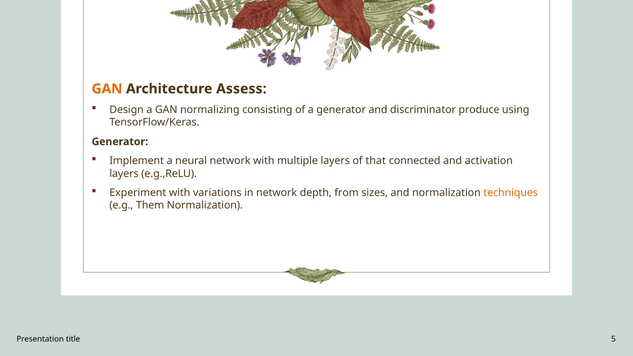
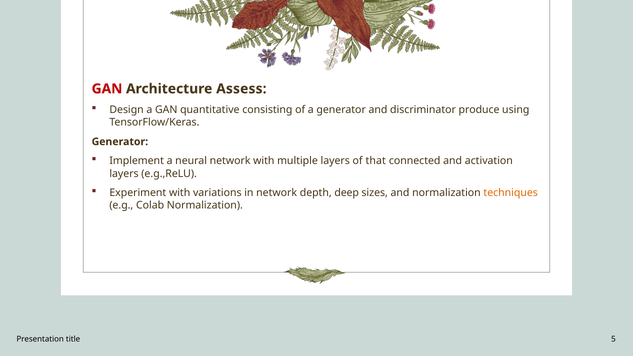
GAN at (107, 89) colour: orange -> red
normalizing: normalizing -> quantitative
from: from -> deep
Them: Them -> Colab
